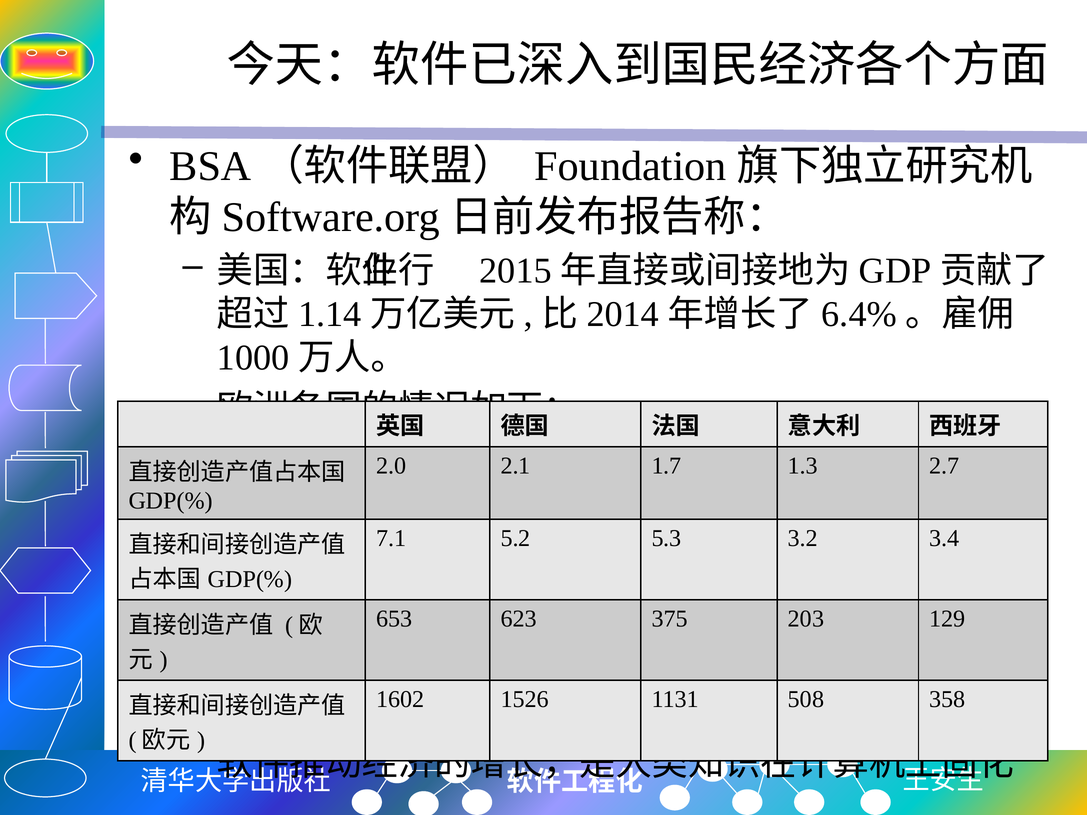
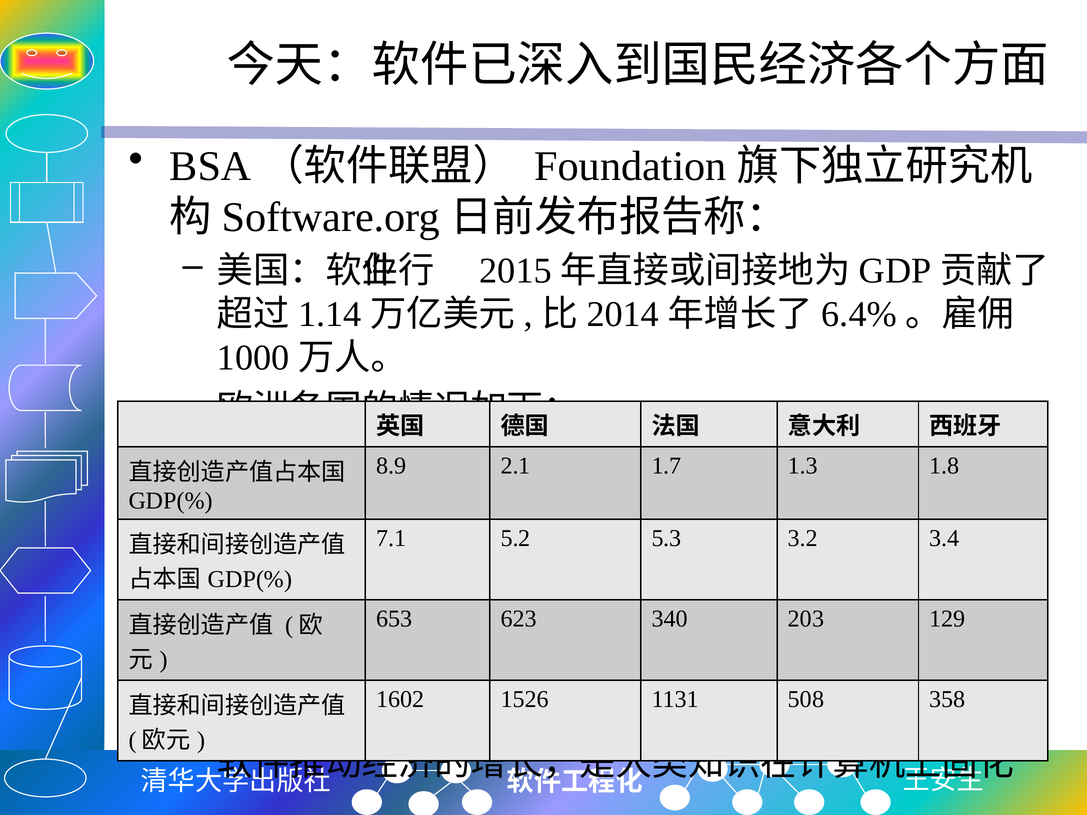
2.0: 2.0 -> 8.9
2.7: 2.7 -> 1.8
375: 375 -> 340
